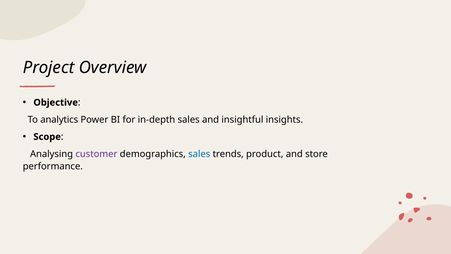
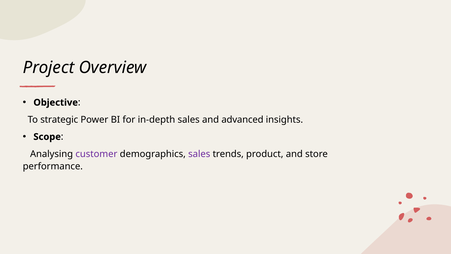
analytics: analytics -> strategic
insightful: insightful -> advanced
sales at (199, 154) colour: blue -> purple
